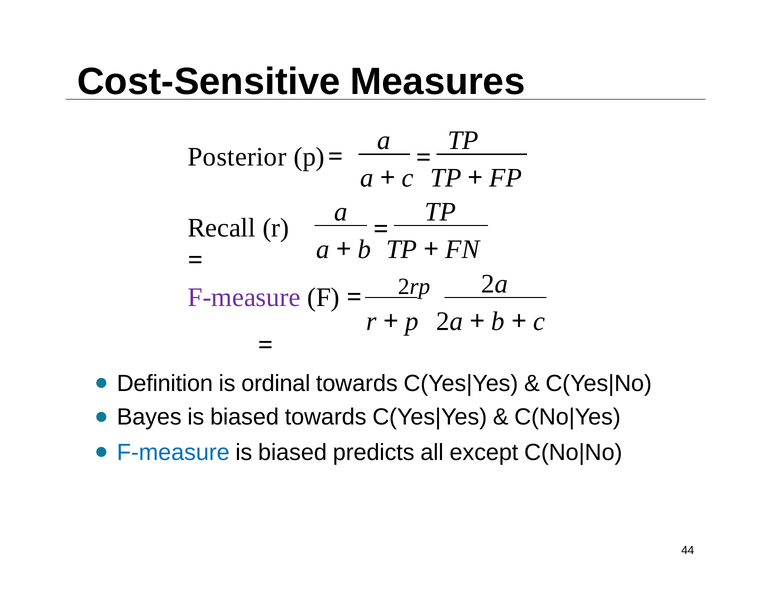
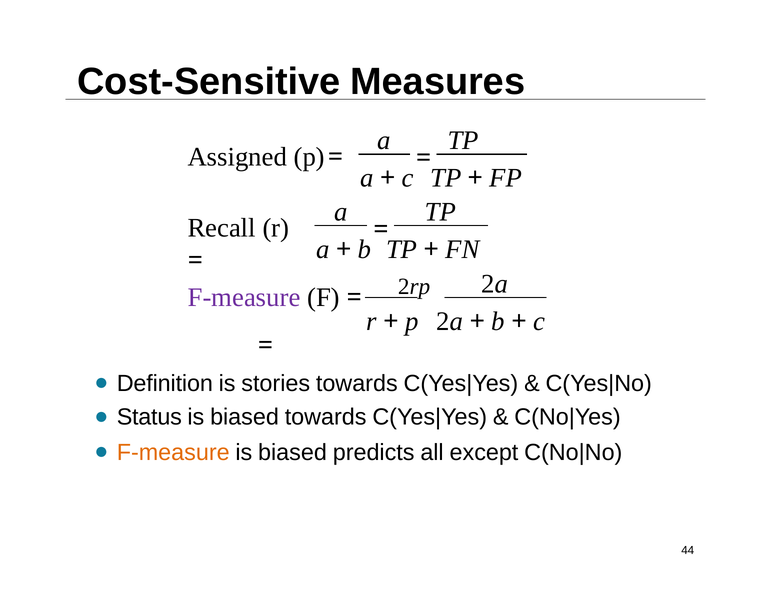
Posterior: Posterior -> Assigned
ordinal: ordinal -> stories
Bayes: Bayes -> Status
F-measure at (173, 452) colour: blue -> orange
